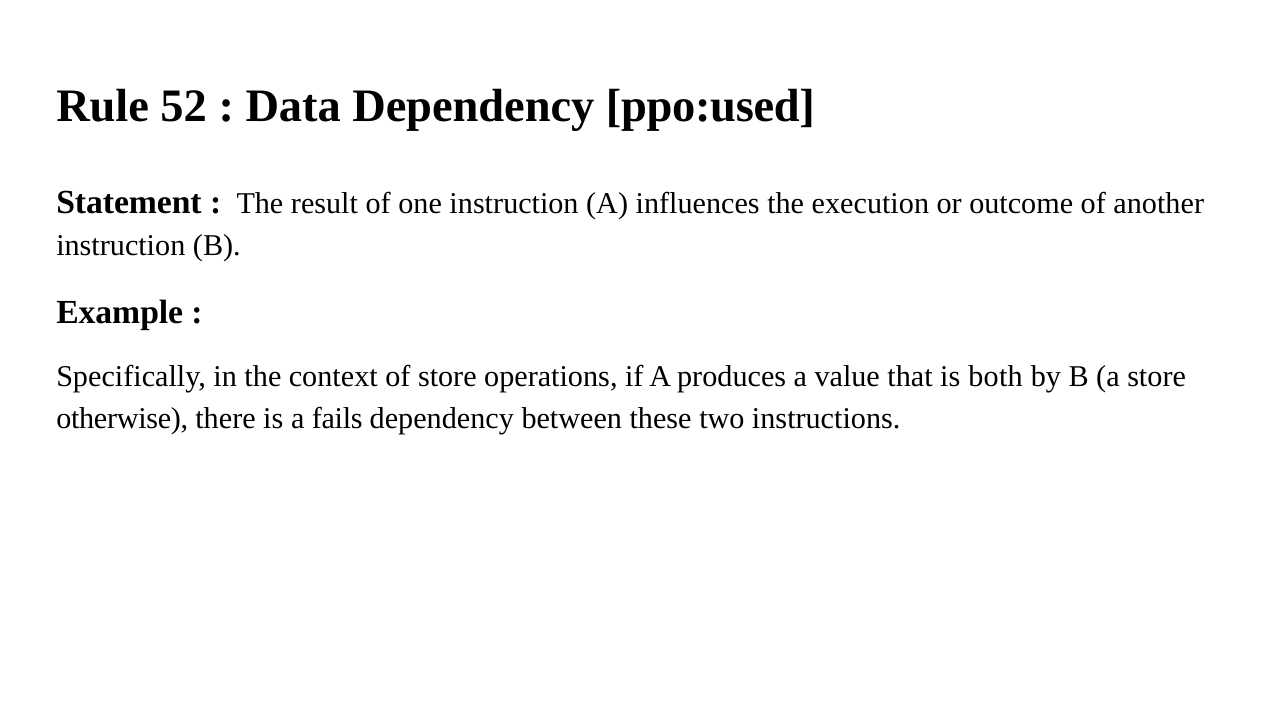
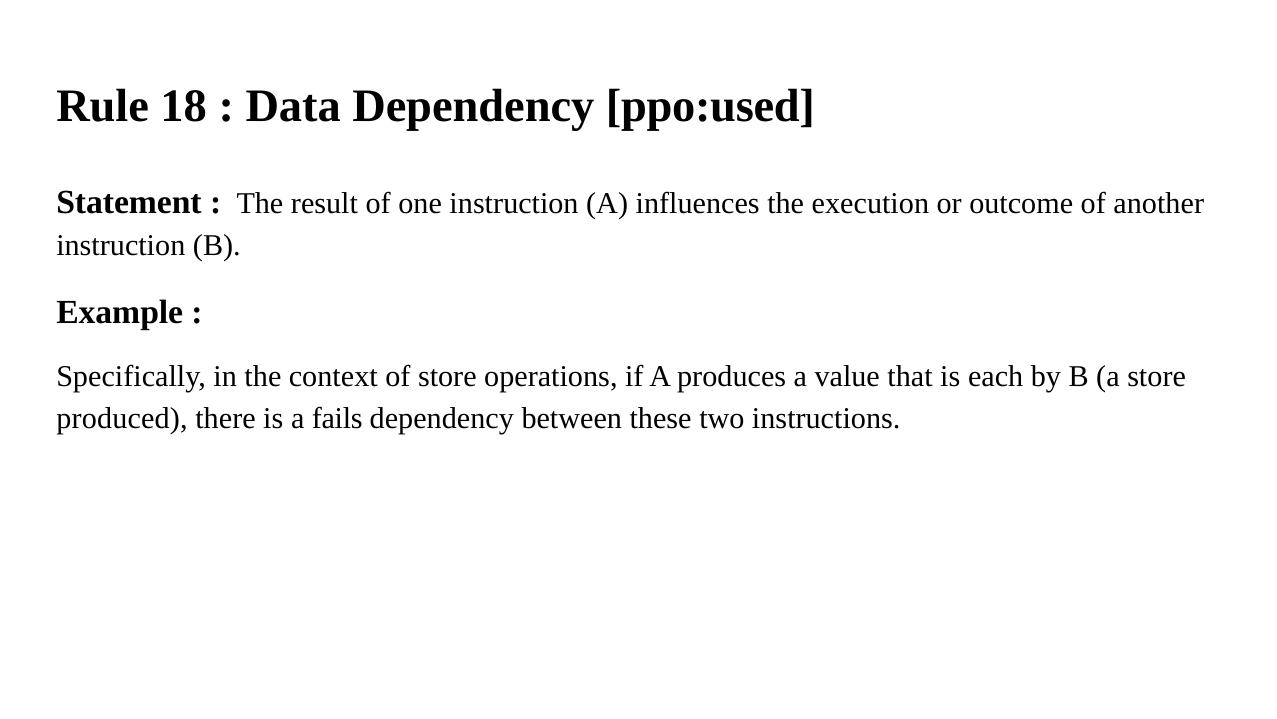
52: 52 -> 18
both: both -> each
otherwise: otherwise -> produced
